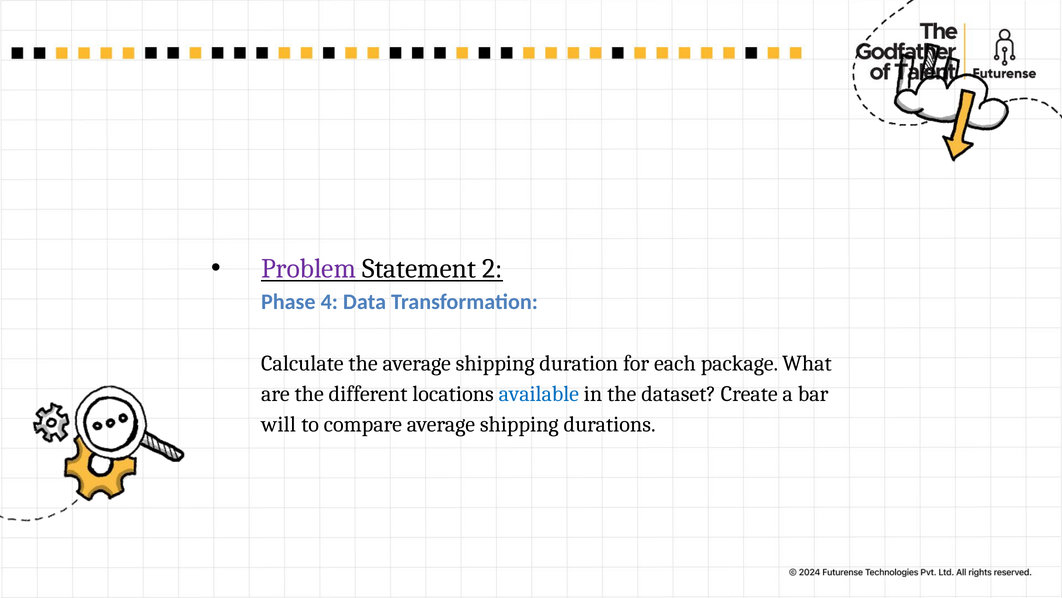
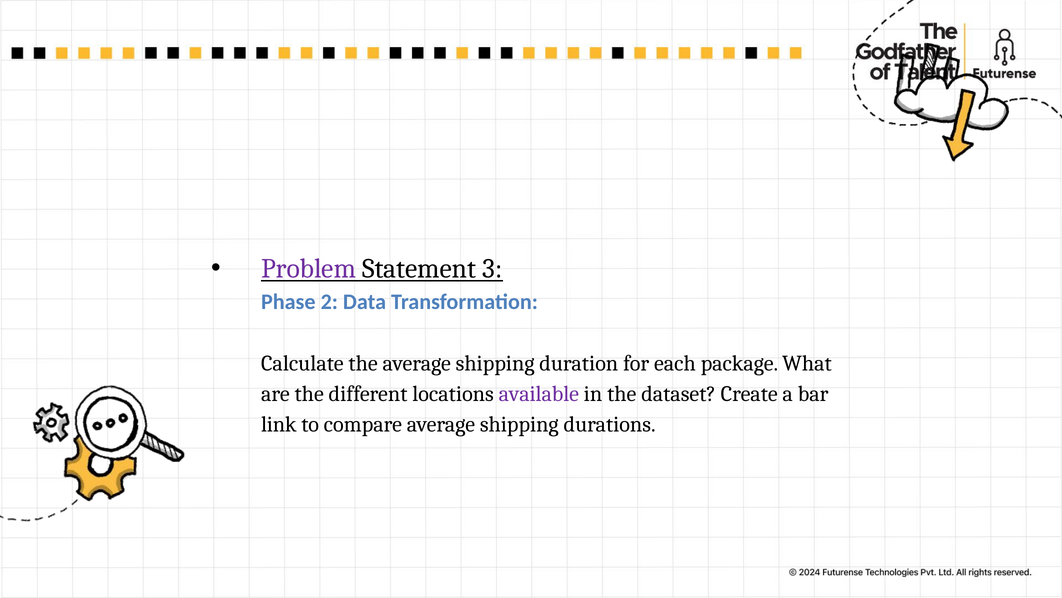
2: 2 -> 3
4: 4 -> 2
available colour: blue -> purple
will: will -> link
